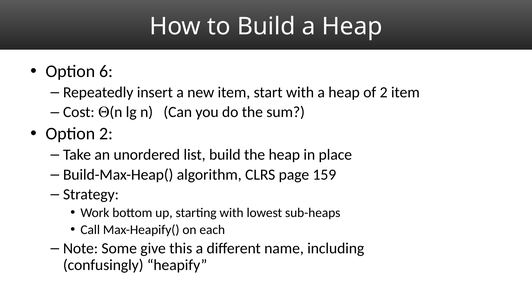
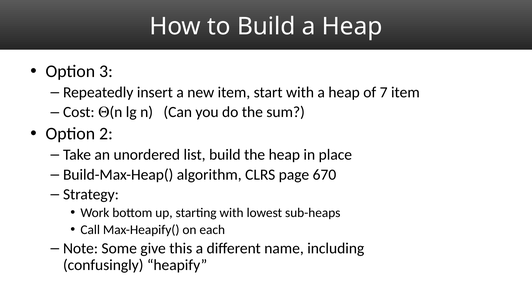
6: 6 -> 3
of 2: 2 -> 7
159: 159 -> 670
